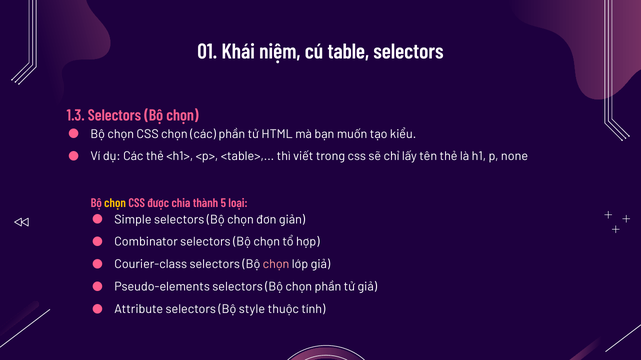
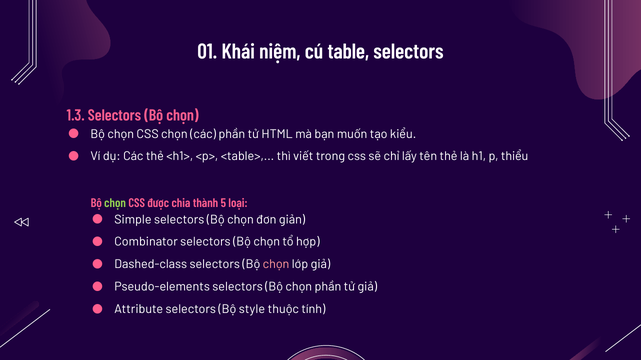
none: none -> thiểu
chọn at (115, 203) colour: yellow -> light green
Courier-class: Courier-class -> Dashed-class
